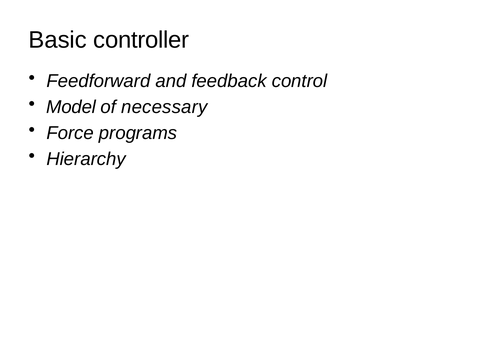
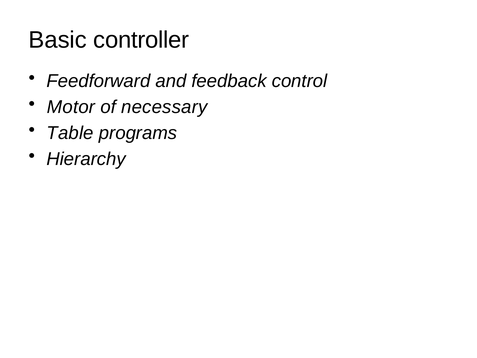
Model: Model -> Motor
Force: Force -> Table
